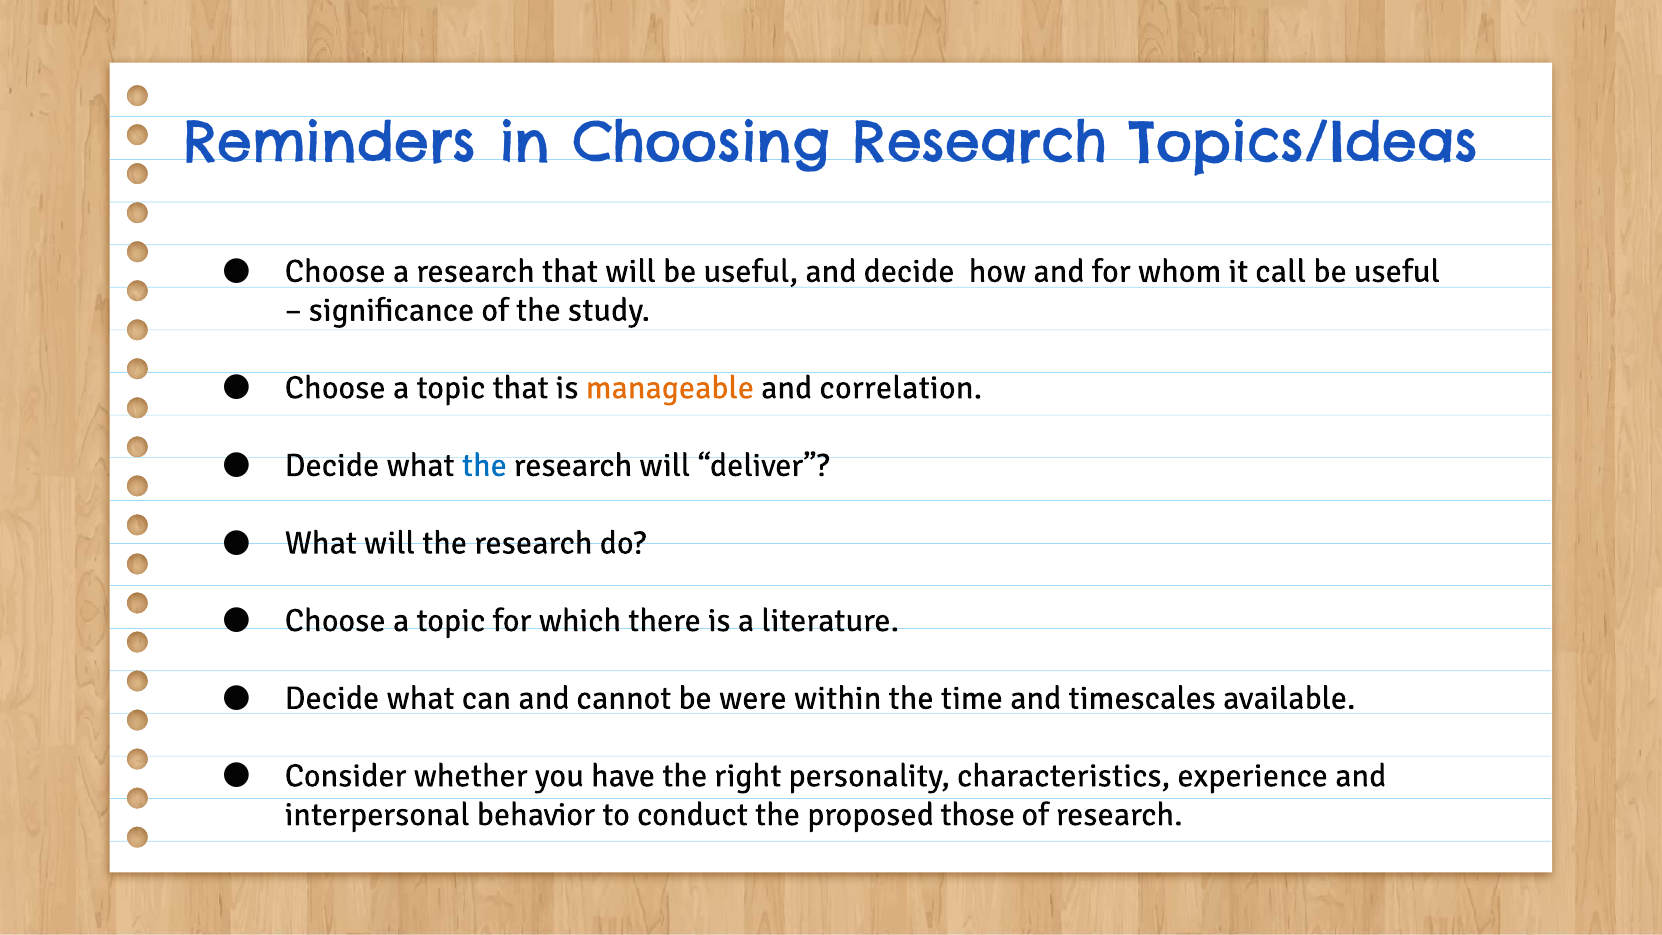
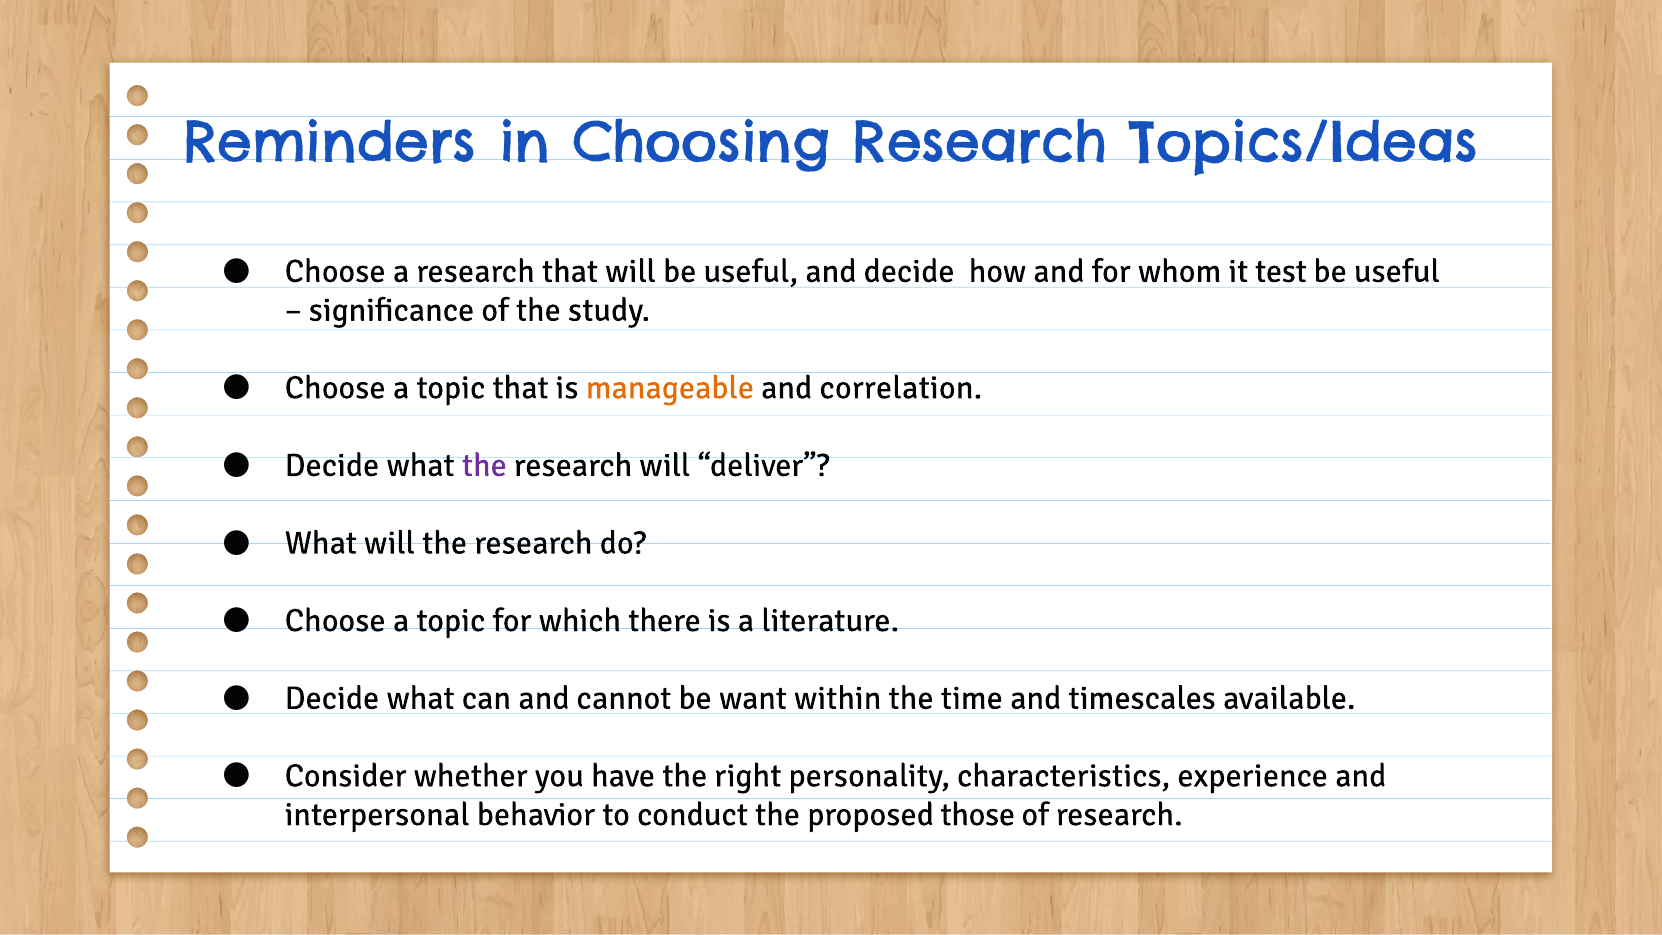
call: call -> test
the at (484, 465) colour: blue -> purple
were: were -> want
